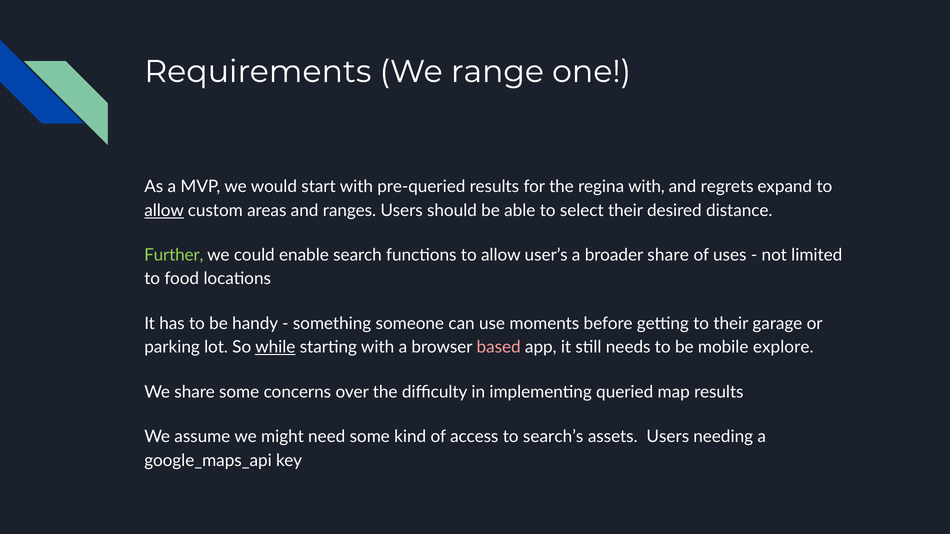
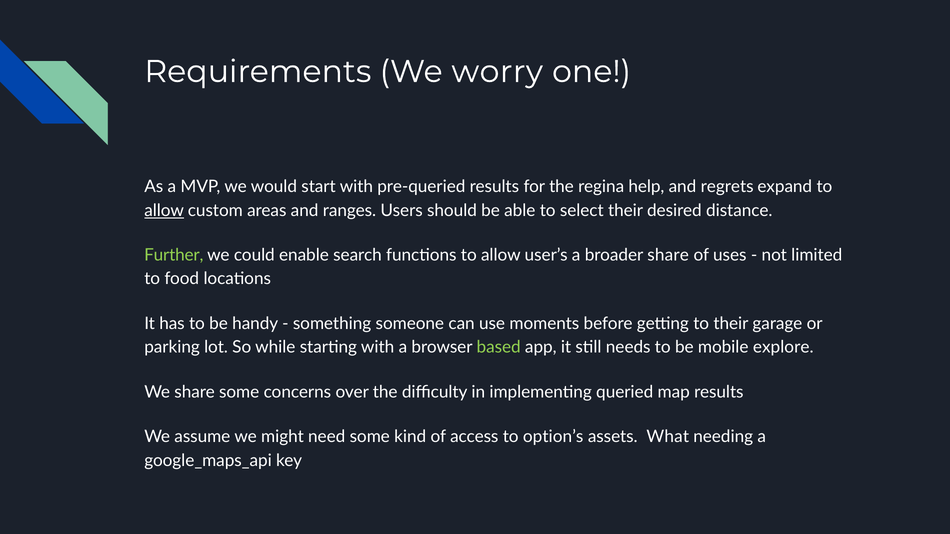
range: range -> worry
regina with: with -> help
while underline: present -> none
based colour: pink -> light green
search’s: search’s -> option’s
assets Users: Users -> What
